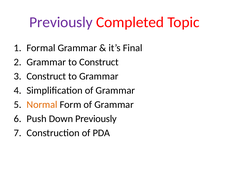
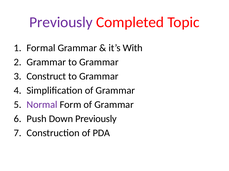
Final: Final -> With
Grammar to Construct: Construct -> Grammar
Normal colour: orange -> purple
